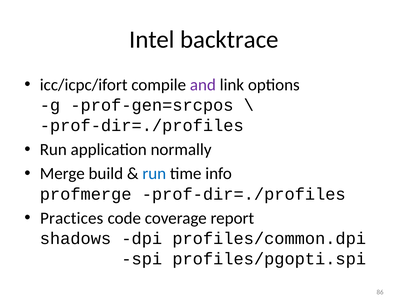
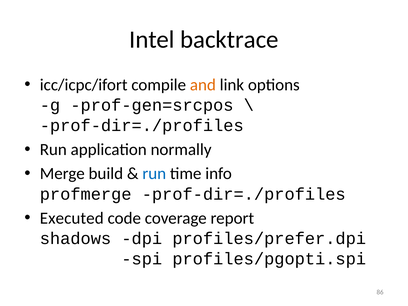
and colour: purple -> orange
Practices: Practices -> Executed
profiles/common.dpi: profiles/common.dpi -> profiles/prefer.dpi
